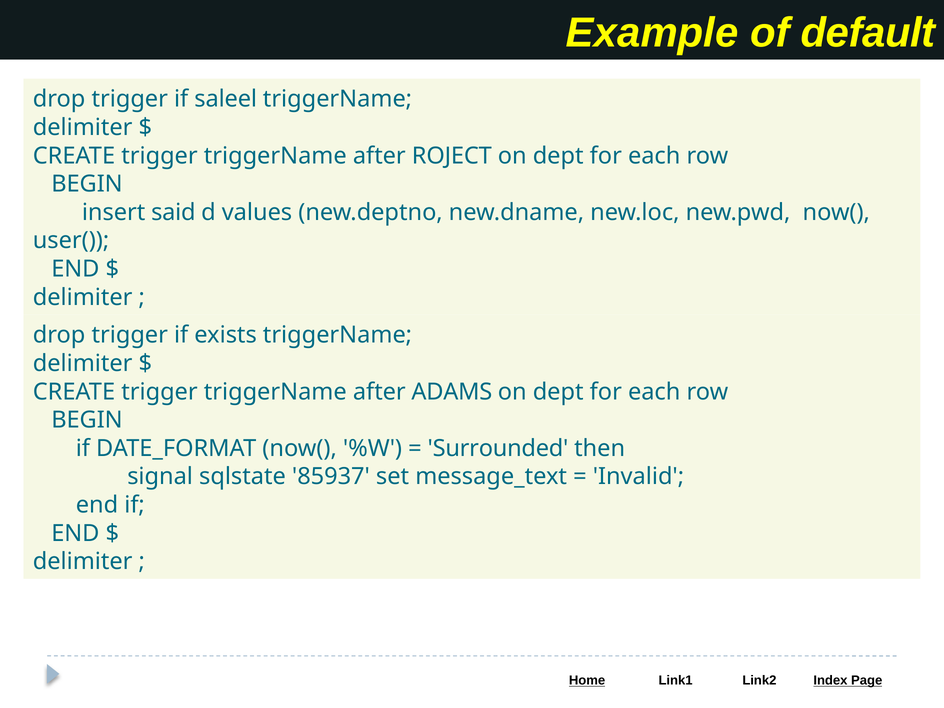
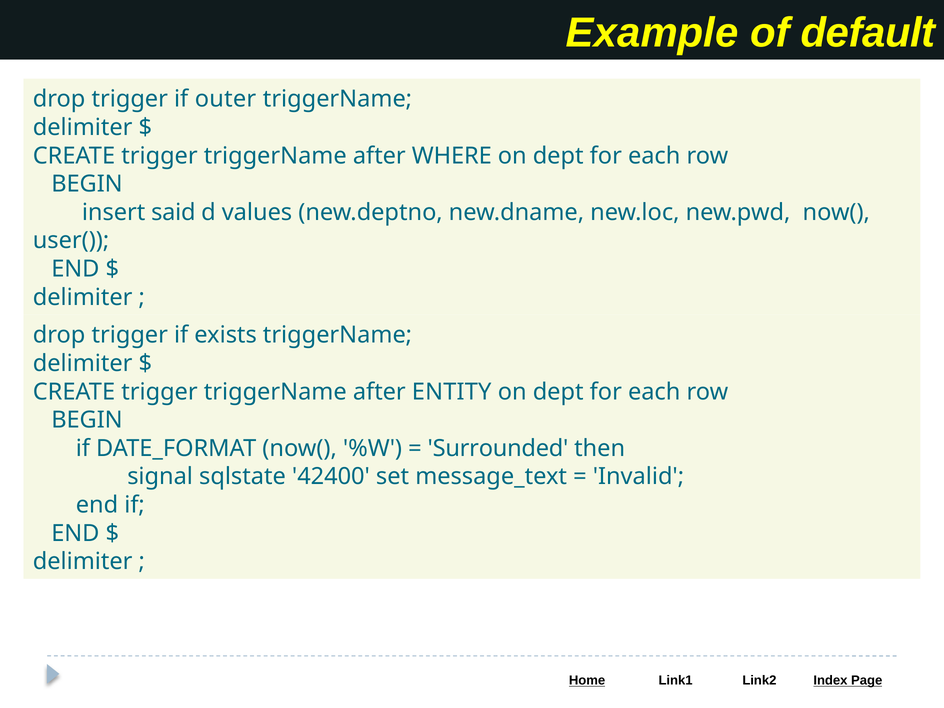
saleel: saleel -> outer
ROJECT: ROJECT -> WHERE
ADAMS: ADAMS -> ENTITY
85937: 85937 -> 42400
